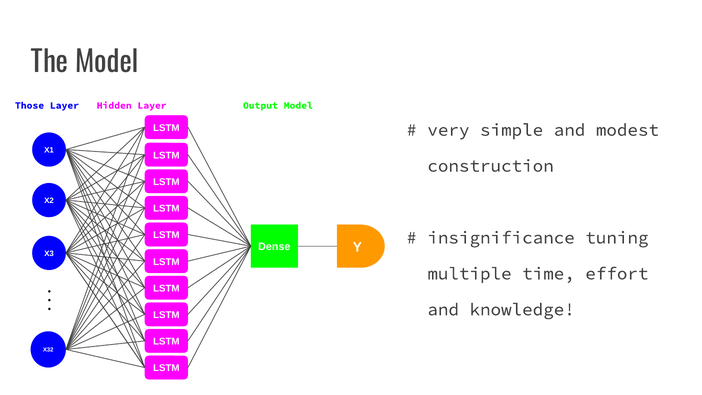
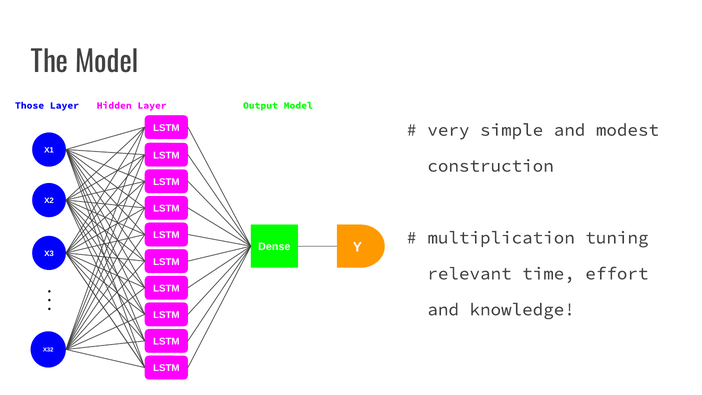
insignificance: insignificance -> multiplication
multiple: multiple -> relevant
